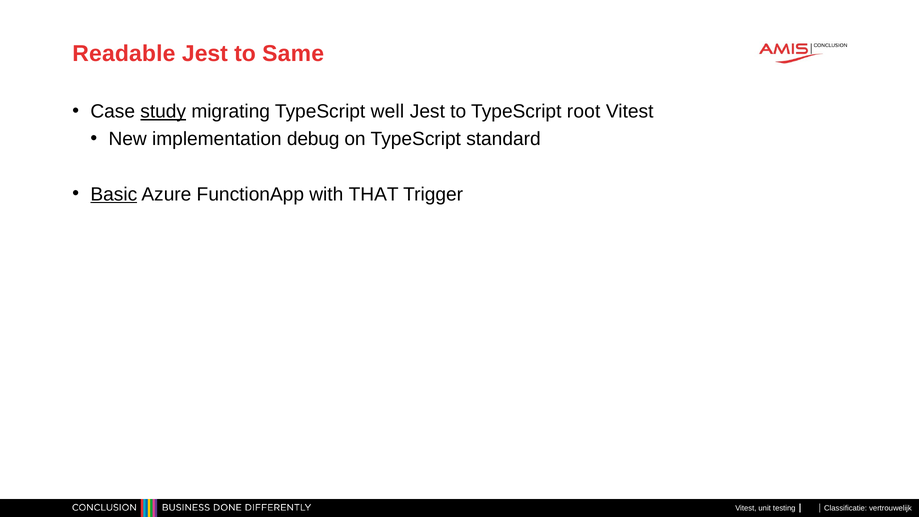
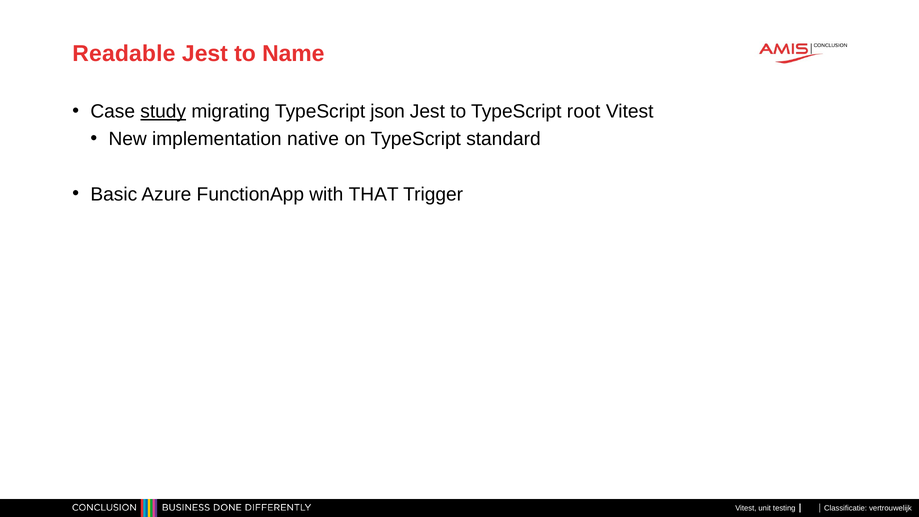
Same: Same -> Name
well: well -> json
debug: debug -> native
Basic underline: present -> none
